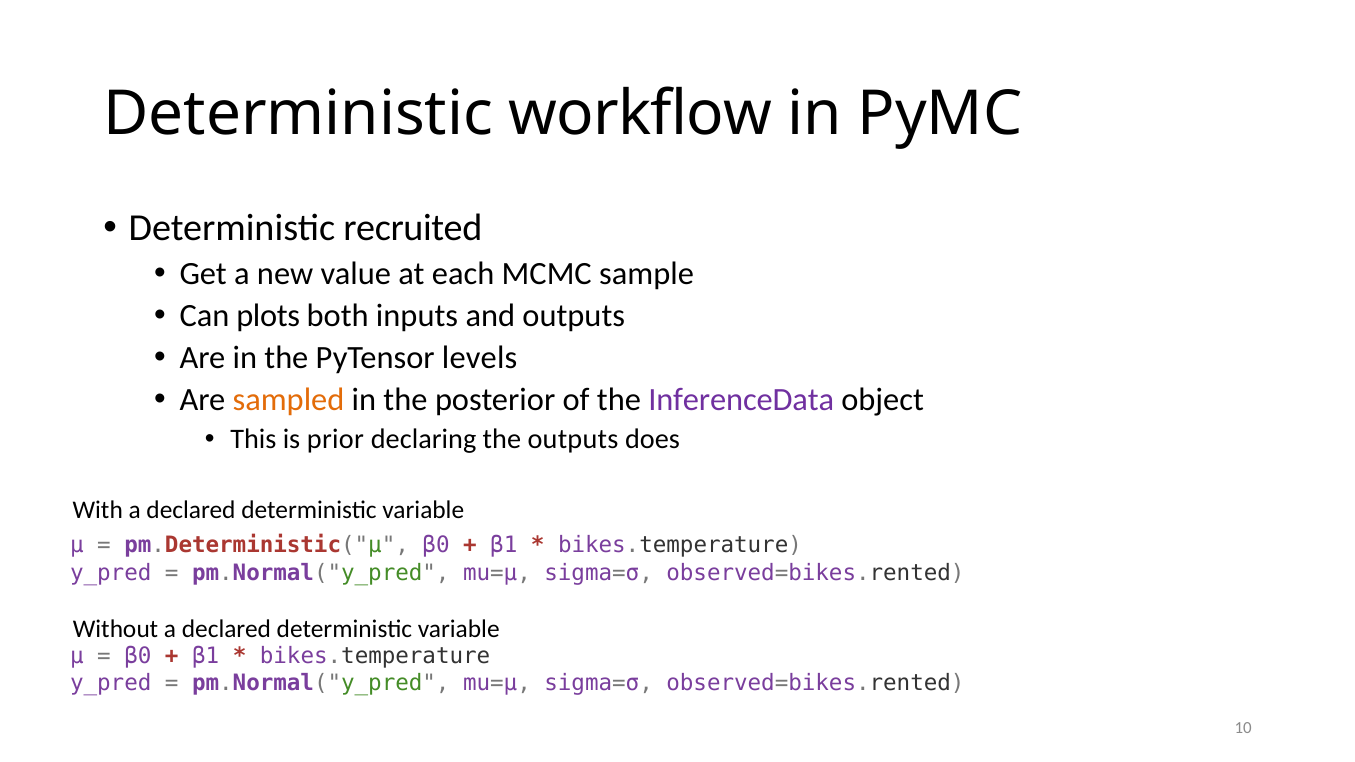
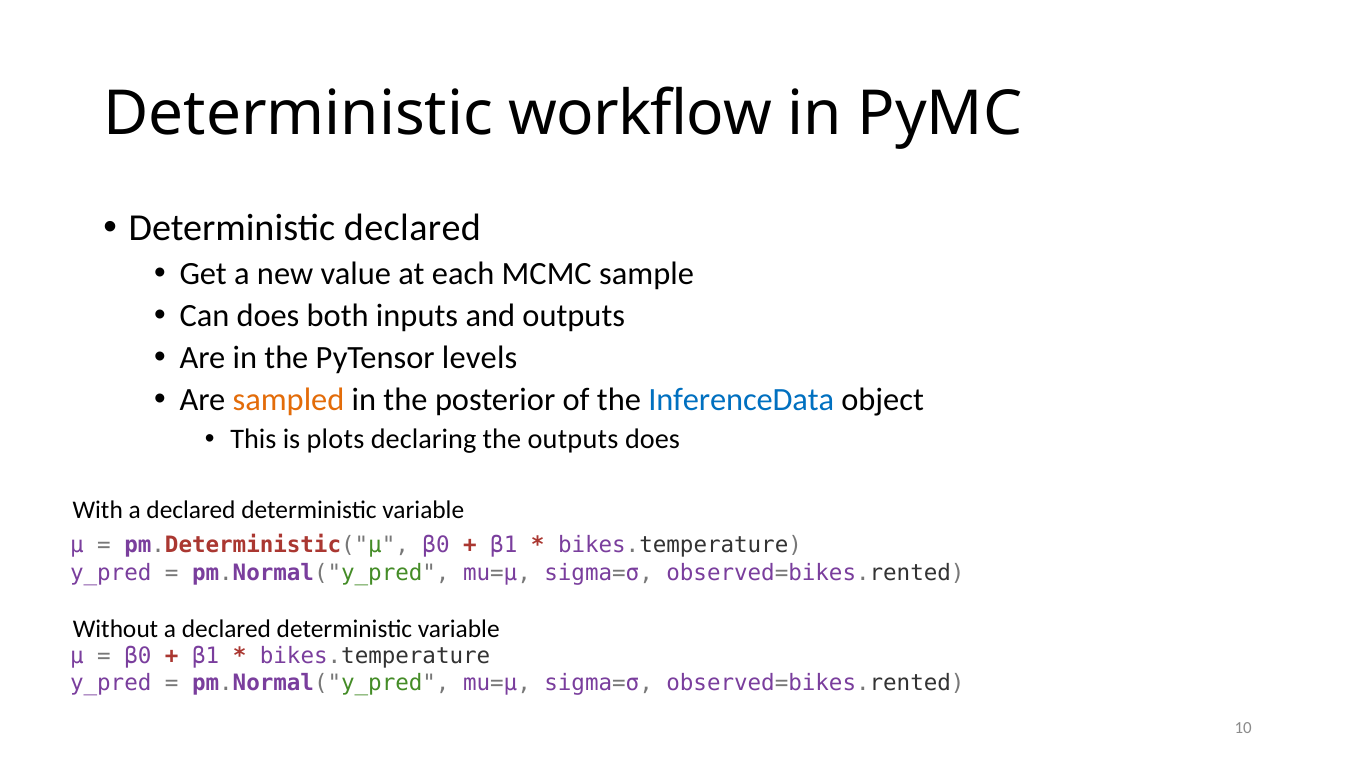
Deterministic recruited: recruited -> declared
Can plots: plots -> does
InferenceData colour: purple -> blue
prior: prior -> plots
